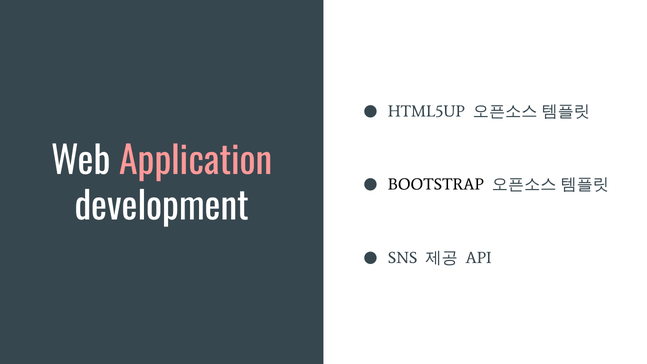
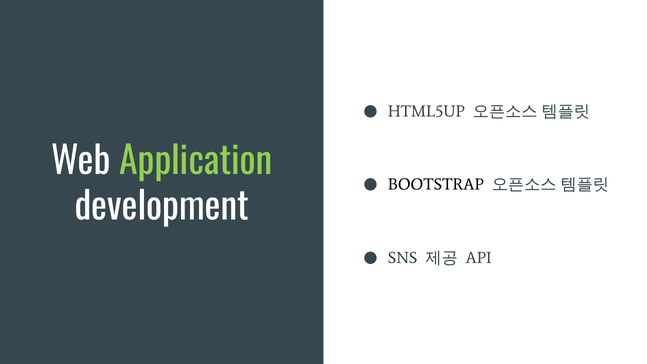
Application colour: pink -> light green
